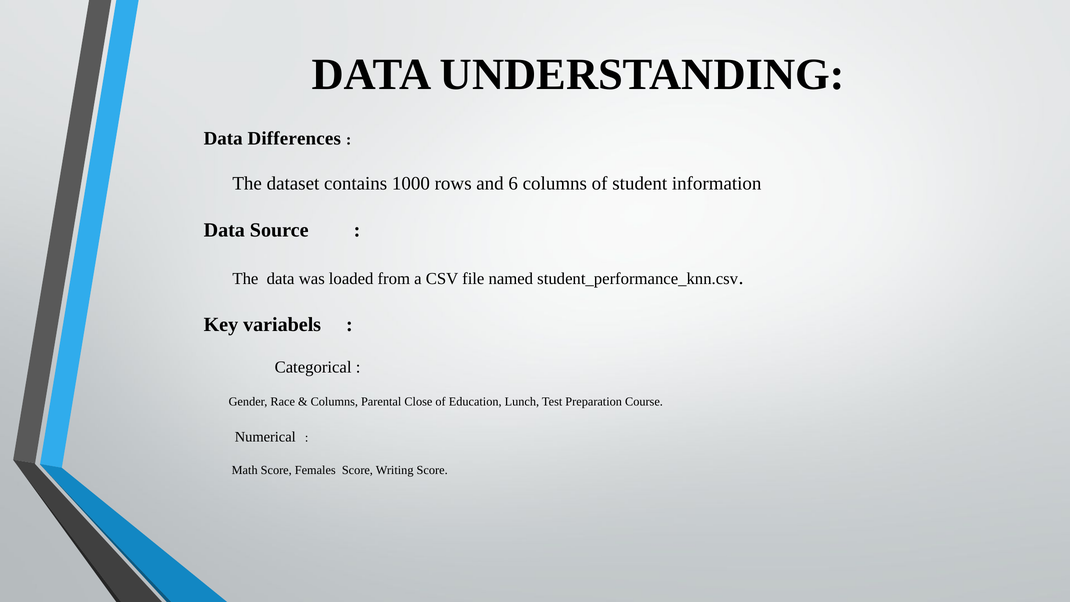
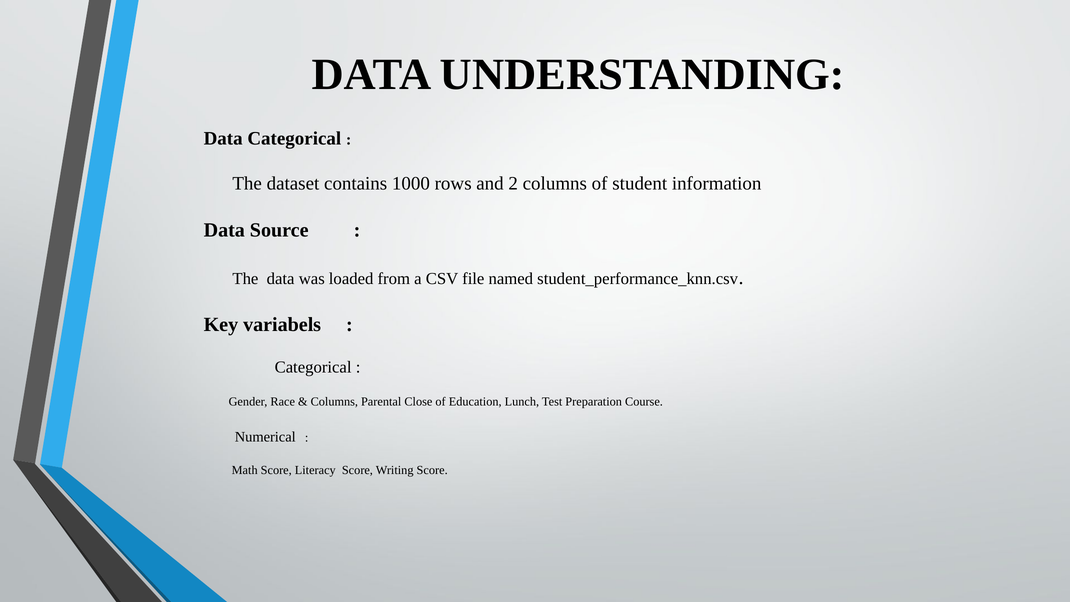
Data Differences: Differences -> Categorical
6: 6 -> 2
Females: Females -> Literacy
